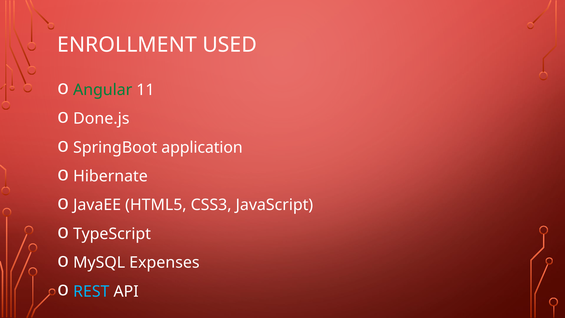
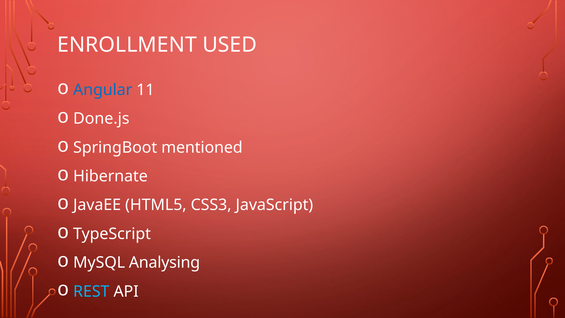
Angular colour: green -> blue
application: application -> mentioned
Expenses: Expenses -> Analysing
